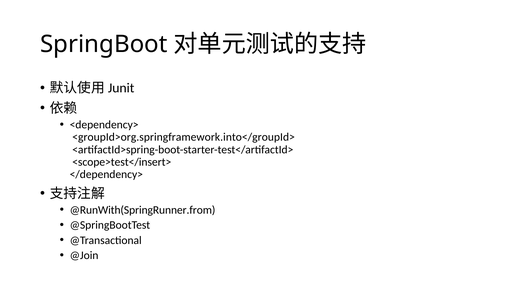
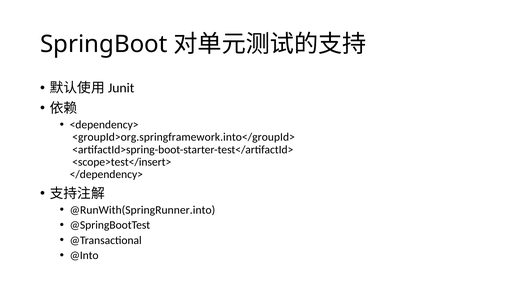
@RunWith(SpringRunner.from: @RunWith(SpringRunner.from -> @RunWith(SpringRunner.into
@Join: @Join -> @Into
